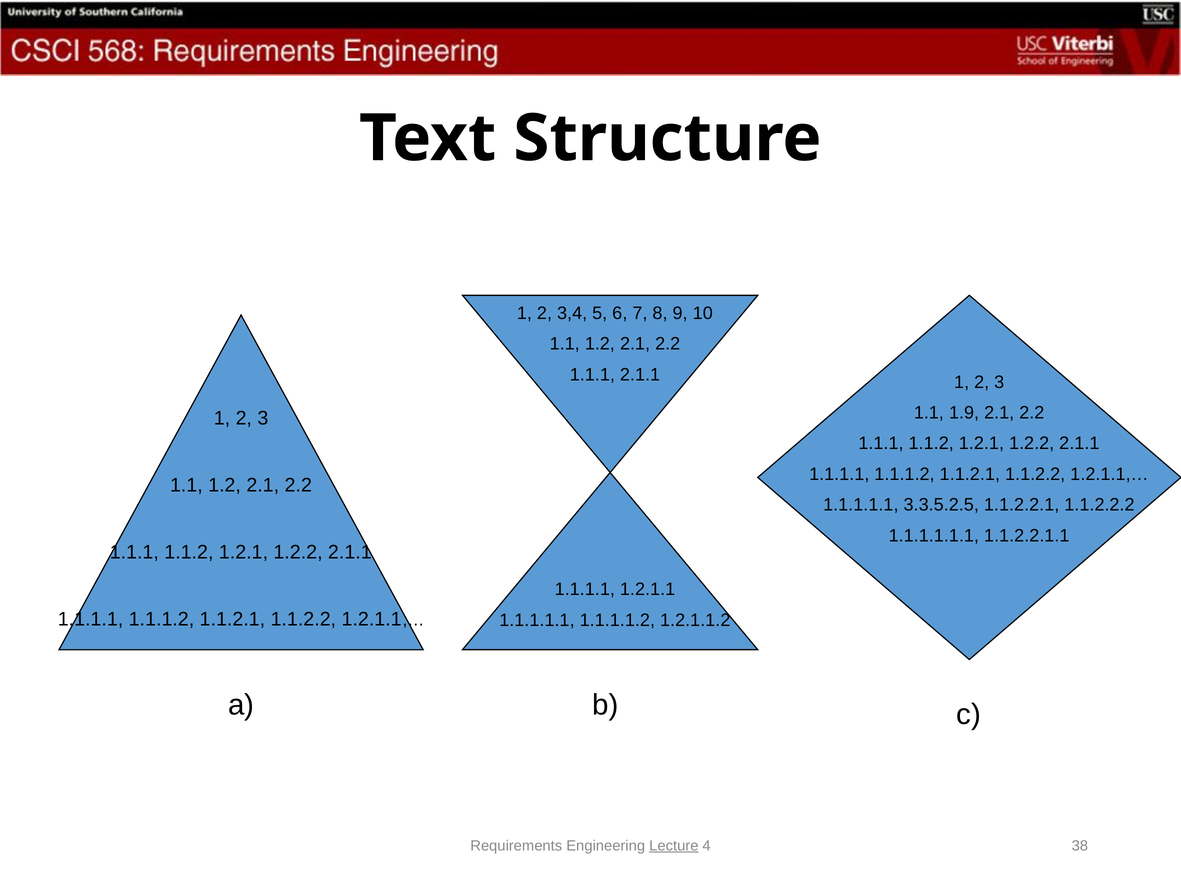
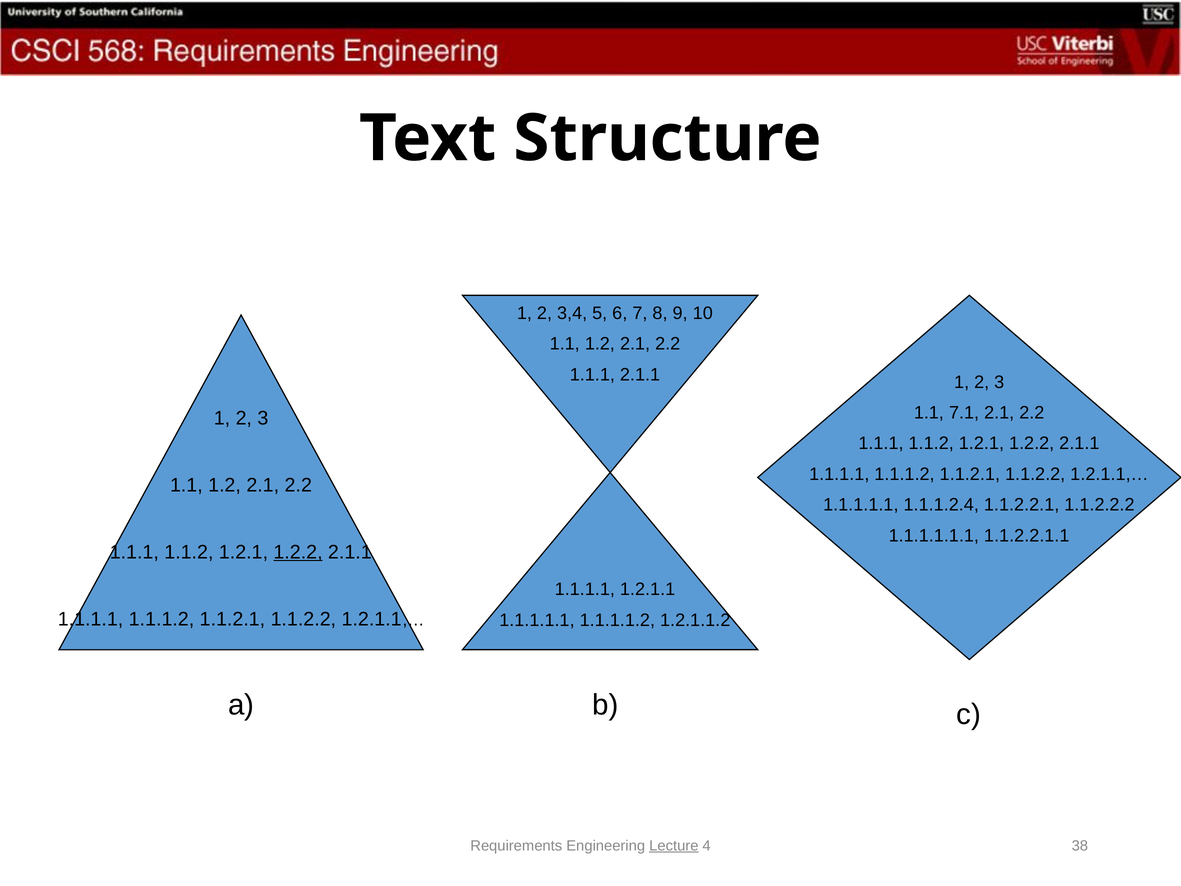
1.9: 1.9 -> 7.1
3.3.5.2.5: 3.3.5.2.5 -> 1.1.1.2.4
1.2.2 at (298, 552) underline: none -> present
